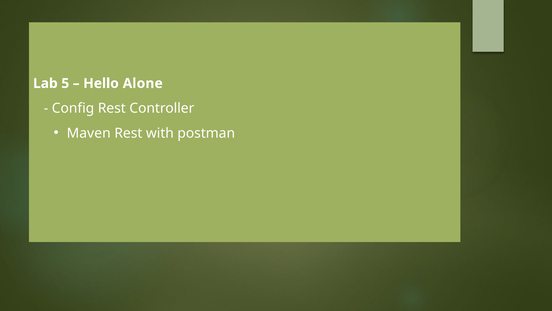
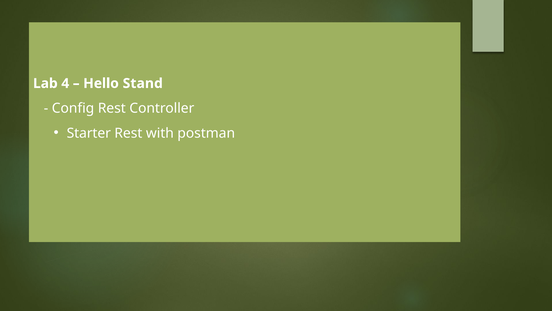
5: 5 -> 4
Alone: Alone -> Stand
Maven: Maven -> Starter
